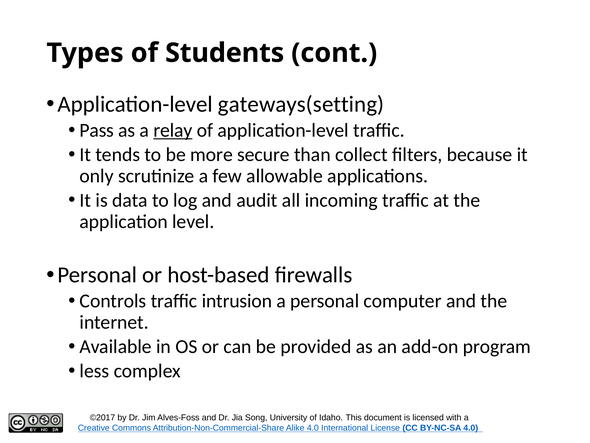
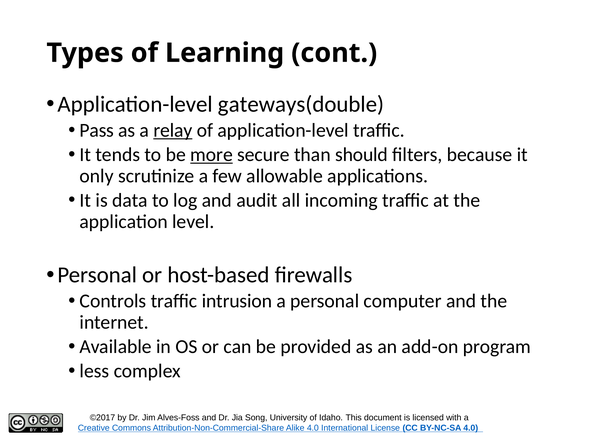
Students: Students -> Learning
gateways(setting: gateways(setting -> gateways(double
more underline: none -> present
collect: collect -> should
